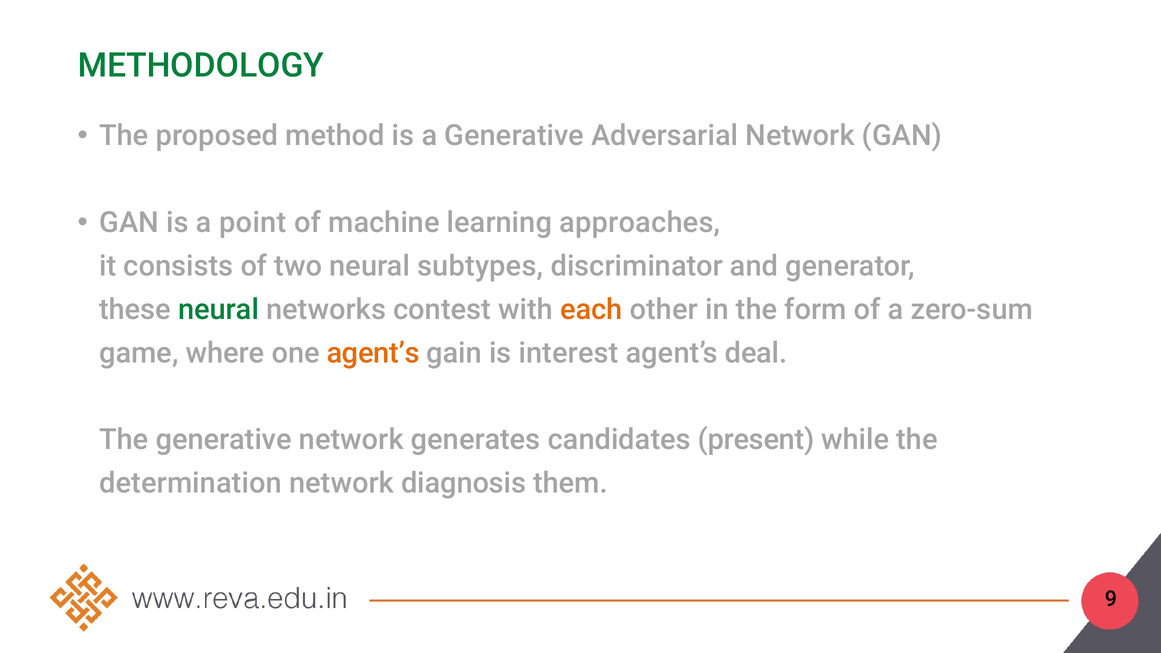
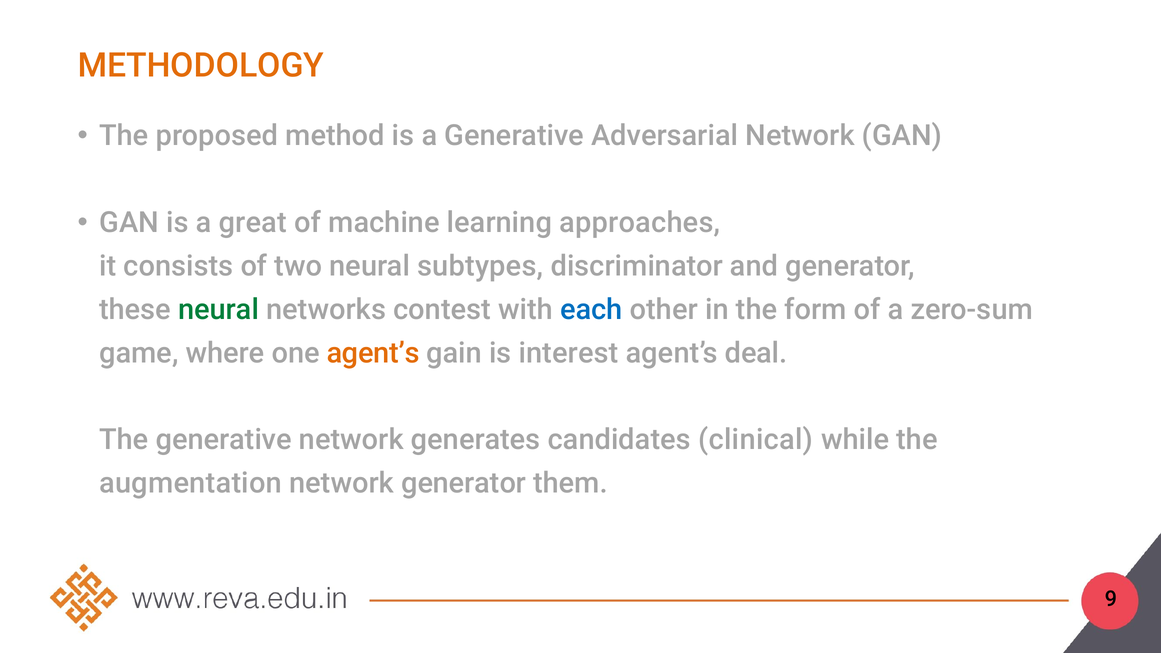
METHODOLOGY colour: green -> orange
point: point -> great
each colour: orange -> blue
present: present -> clinical
determination: determination -> augmentation
network diagnosis: diagnosis -> generator
